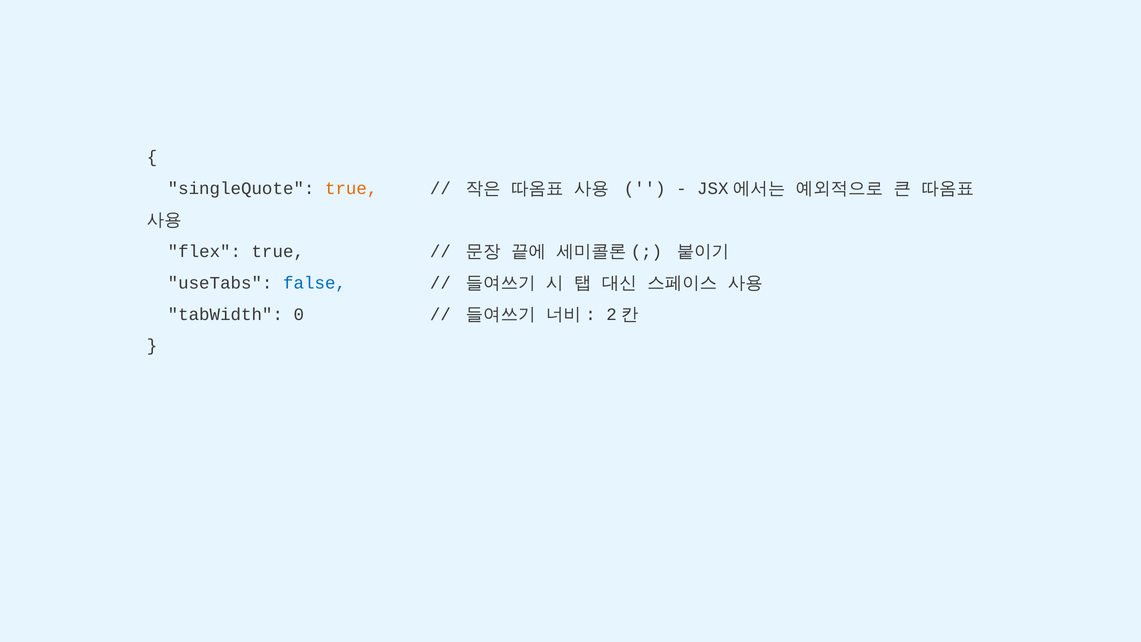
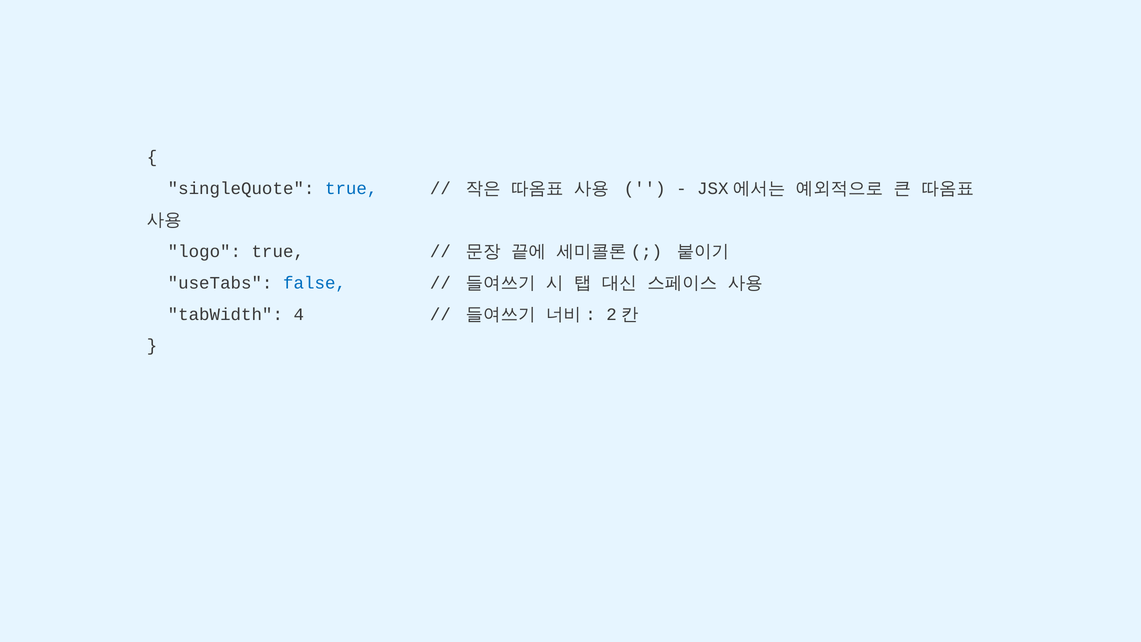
true at (351, 189) colour: orange -> blue
flex: flex -> logo
0: 0 -> 4
